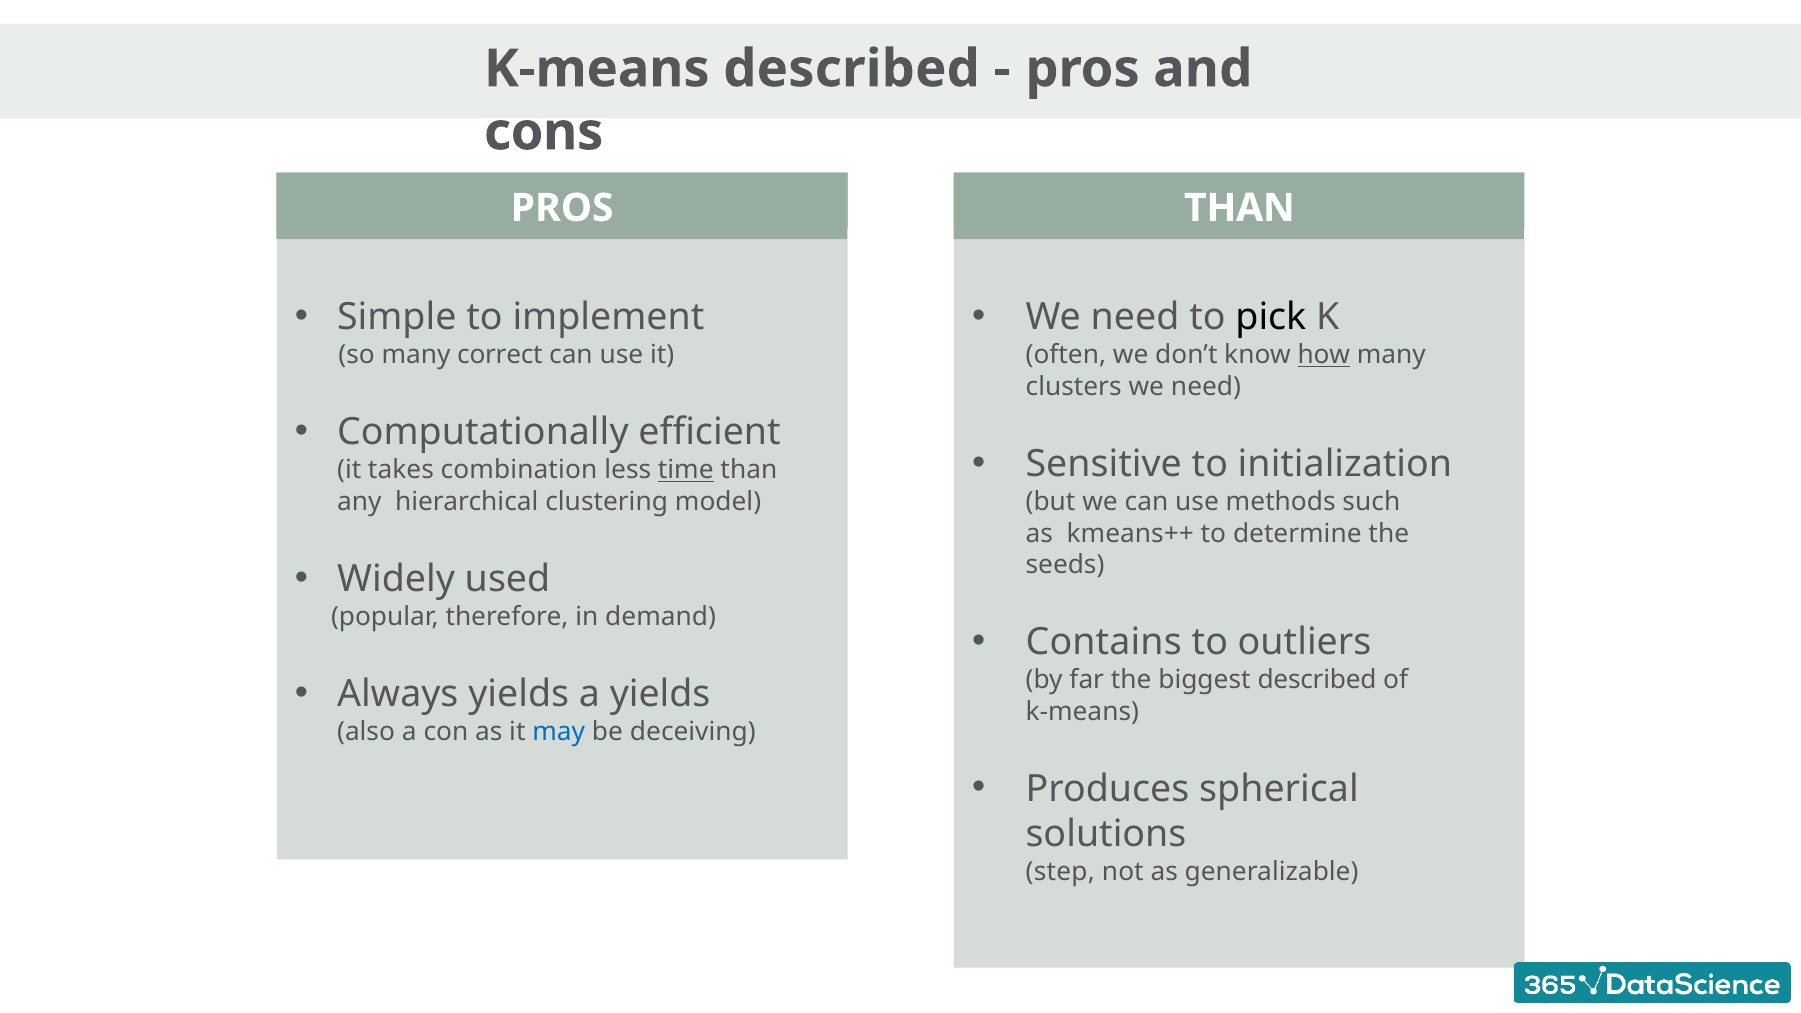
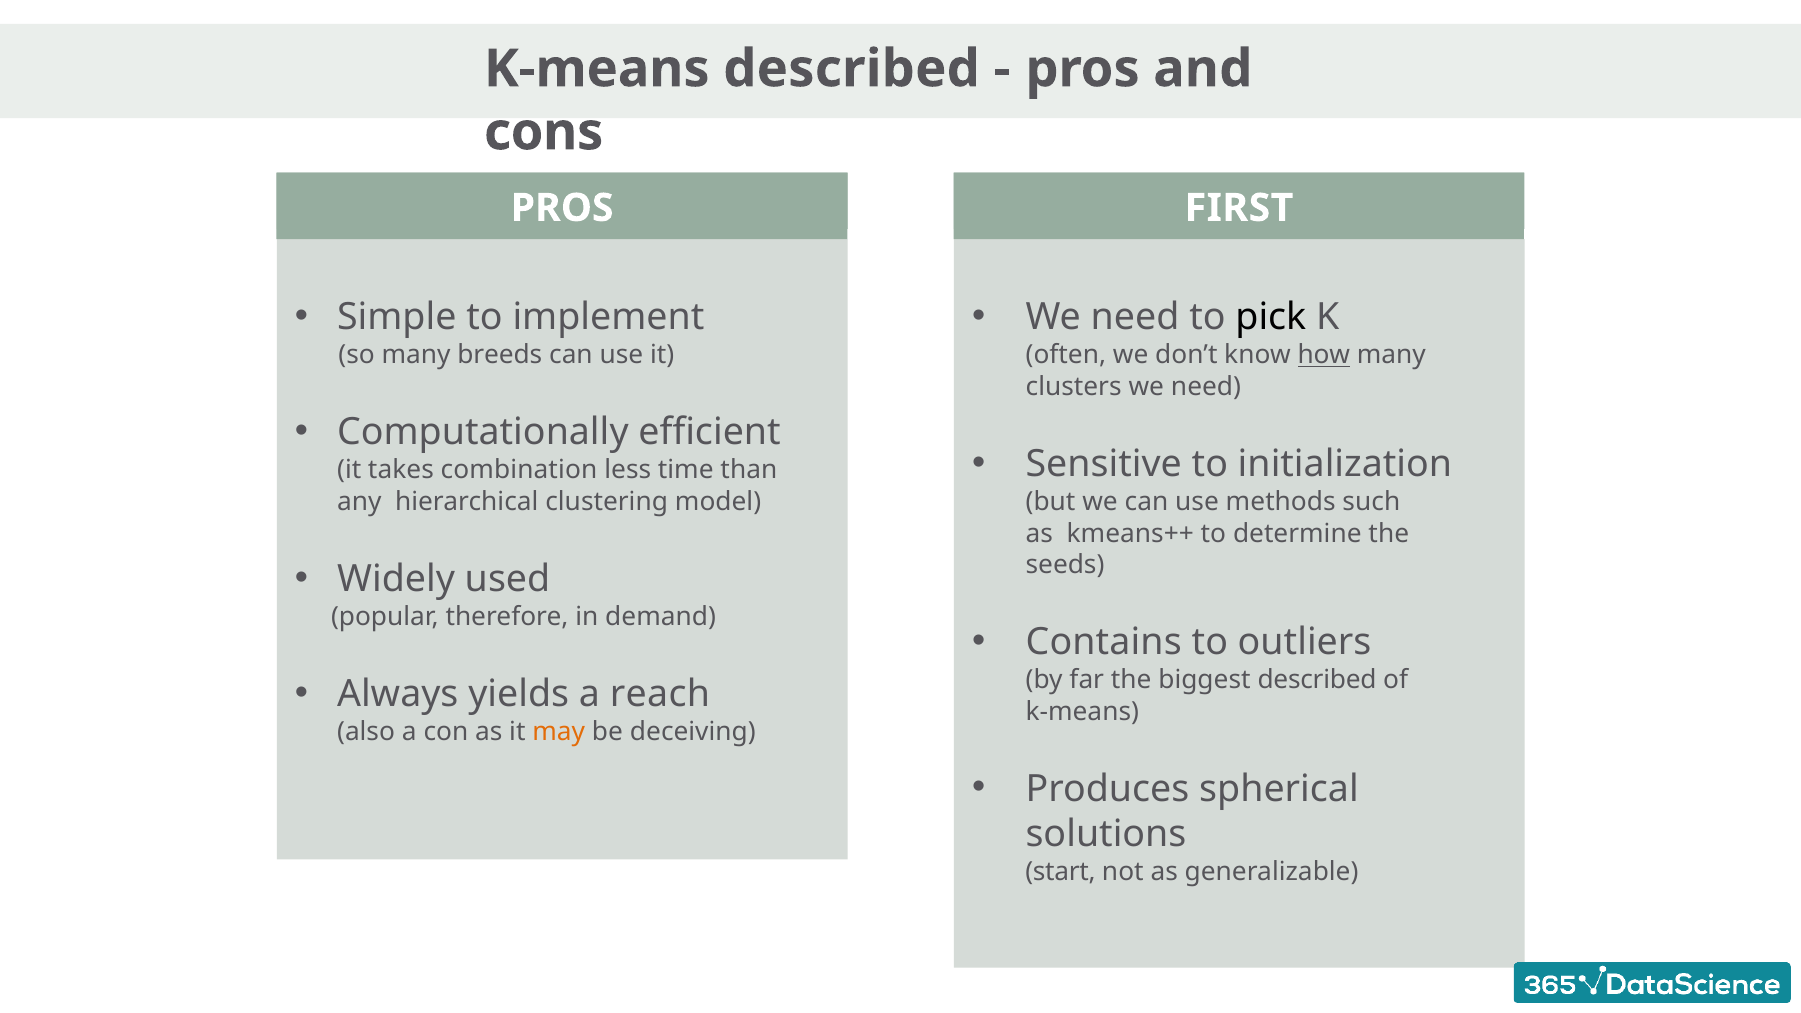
THAN at (1239, 208): THAN -> FIRST
correct: correct -> breeds
time underline: present -> none
a yields: yields -> reach
may colour: blue -> orange
step: step -> start
